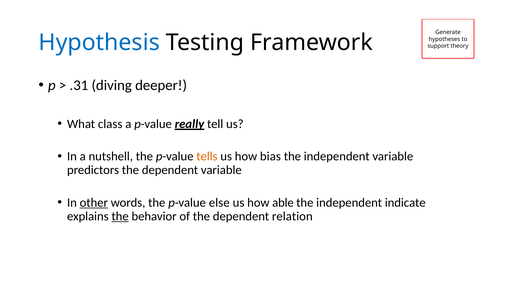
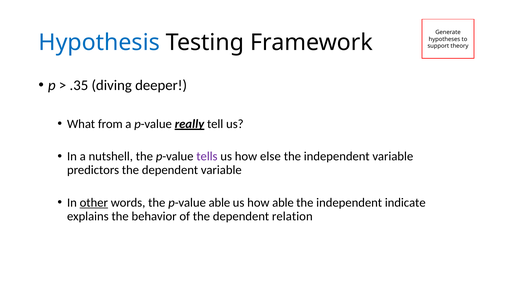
.31: .31 -> .35
class: class -> from
tells colour: orange -> purple
bias: bias -> else
p-value else: else -> able
the at (120, 217) underline: present -> none
